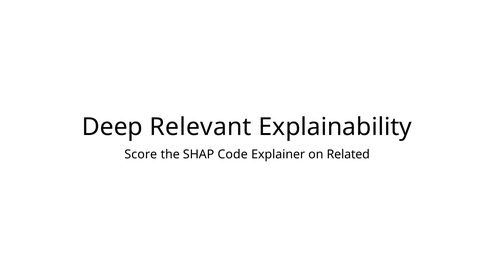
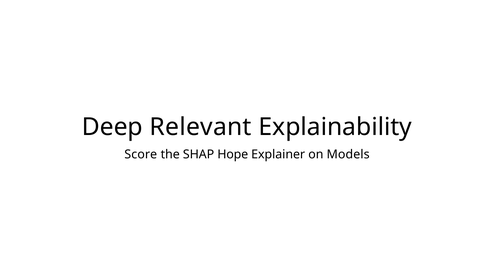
Code: Code -> Hope
Related: Related -> Models
